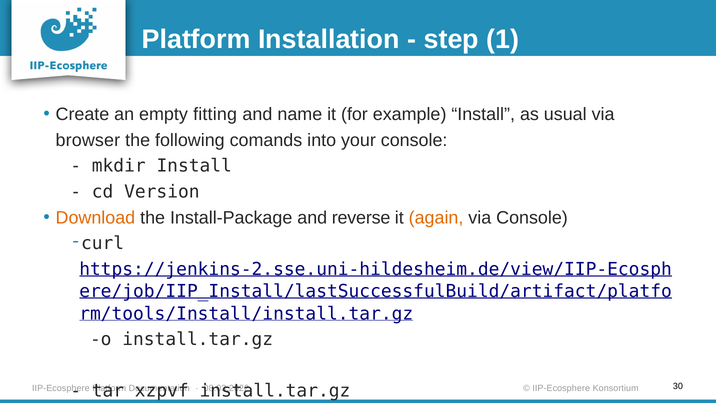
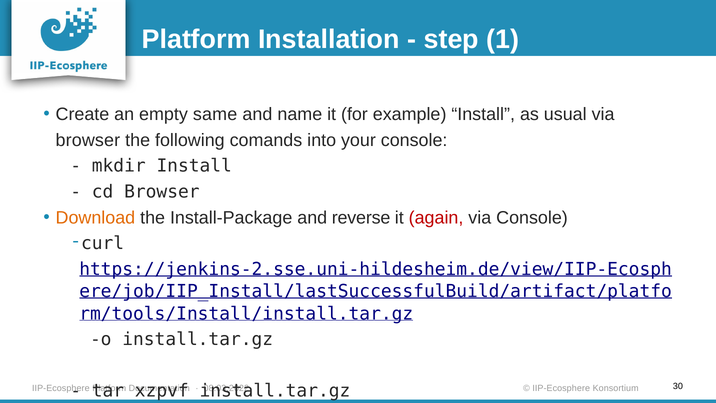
fitting: fitting -> same
cd Version: Version -> Browser
again colour: orange -> red
